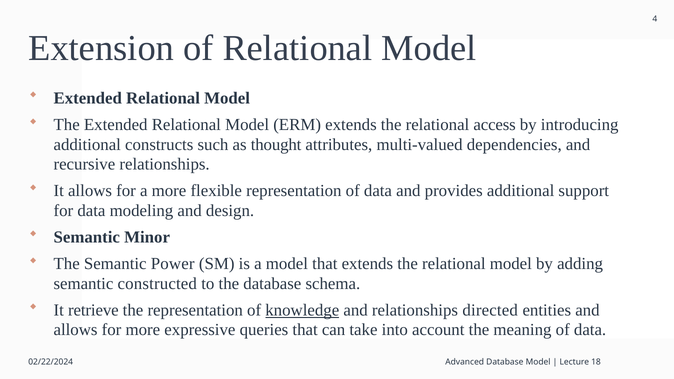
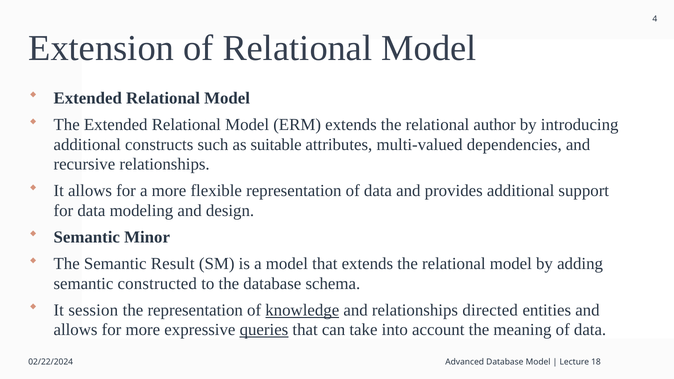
access: access -> author
thought: thought -> suitable
Power: Power -> Result
retrieve: retrieve -> session
queries underline: none -> present
